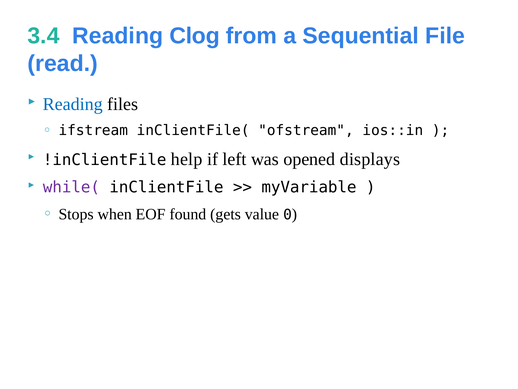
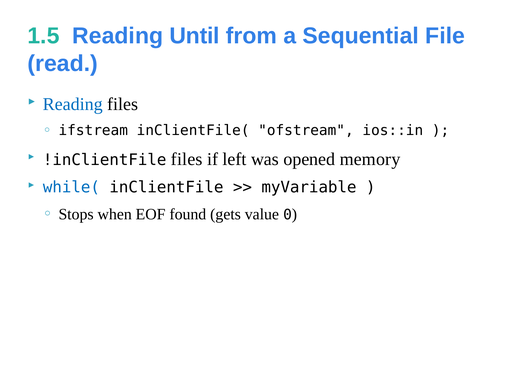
3.4: 3.4 -> 1.5
Clog: Clog -> Until
!inClientFile help: help -> files
displays: displays -> memory
while( colour: purple -> blue
